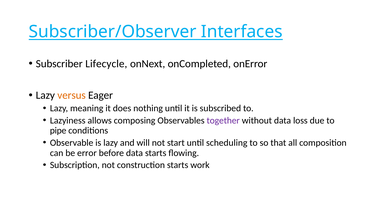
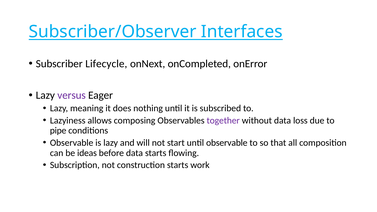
versus colour: orange -> purple
until scheduling: scheduling -> observable
error: error -> ideas
